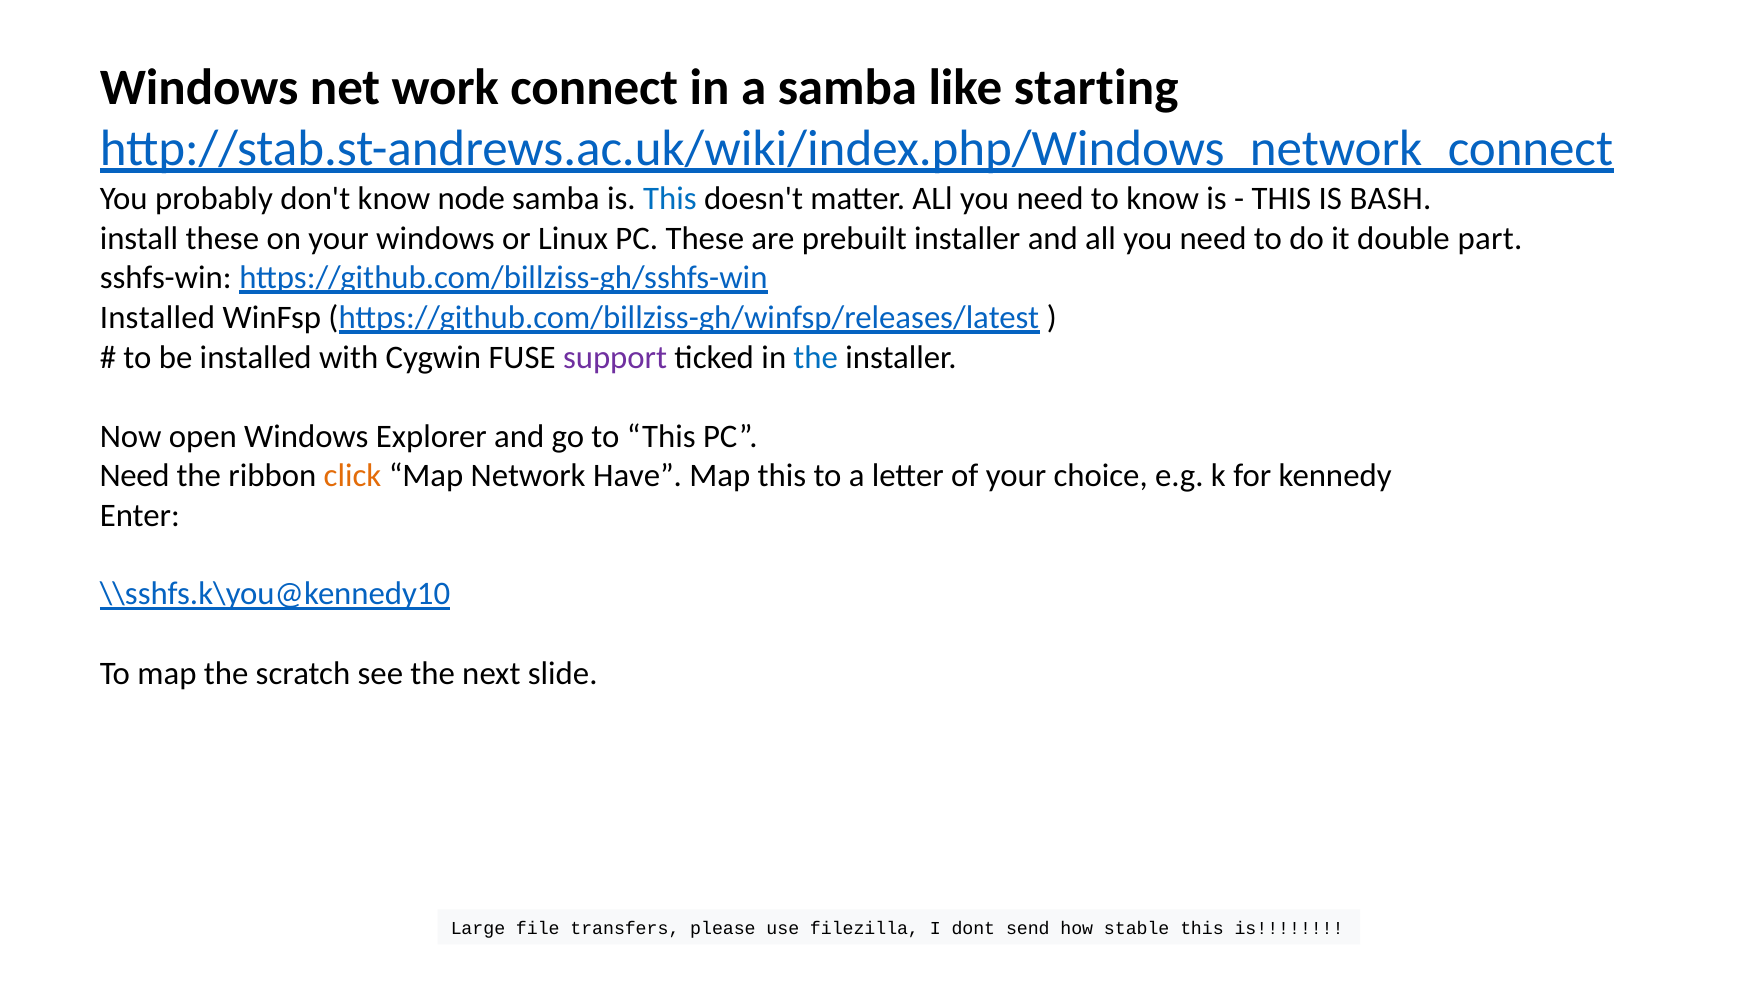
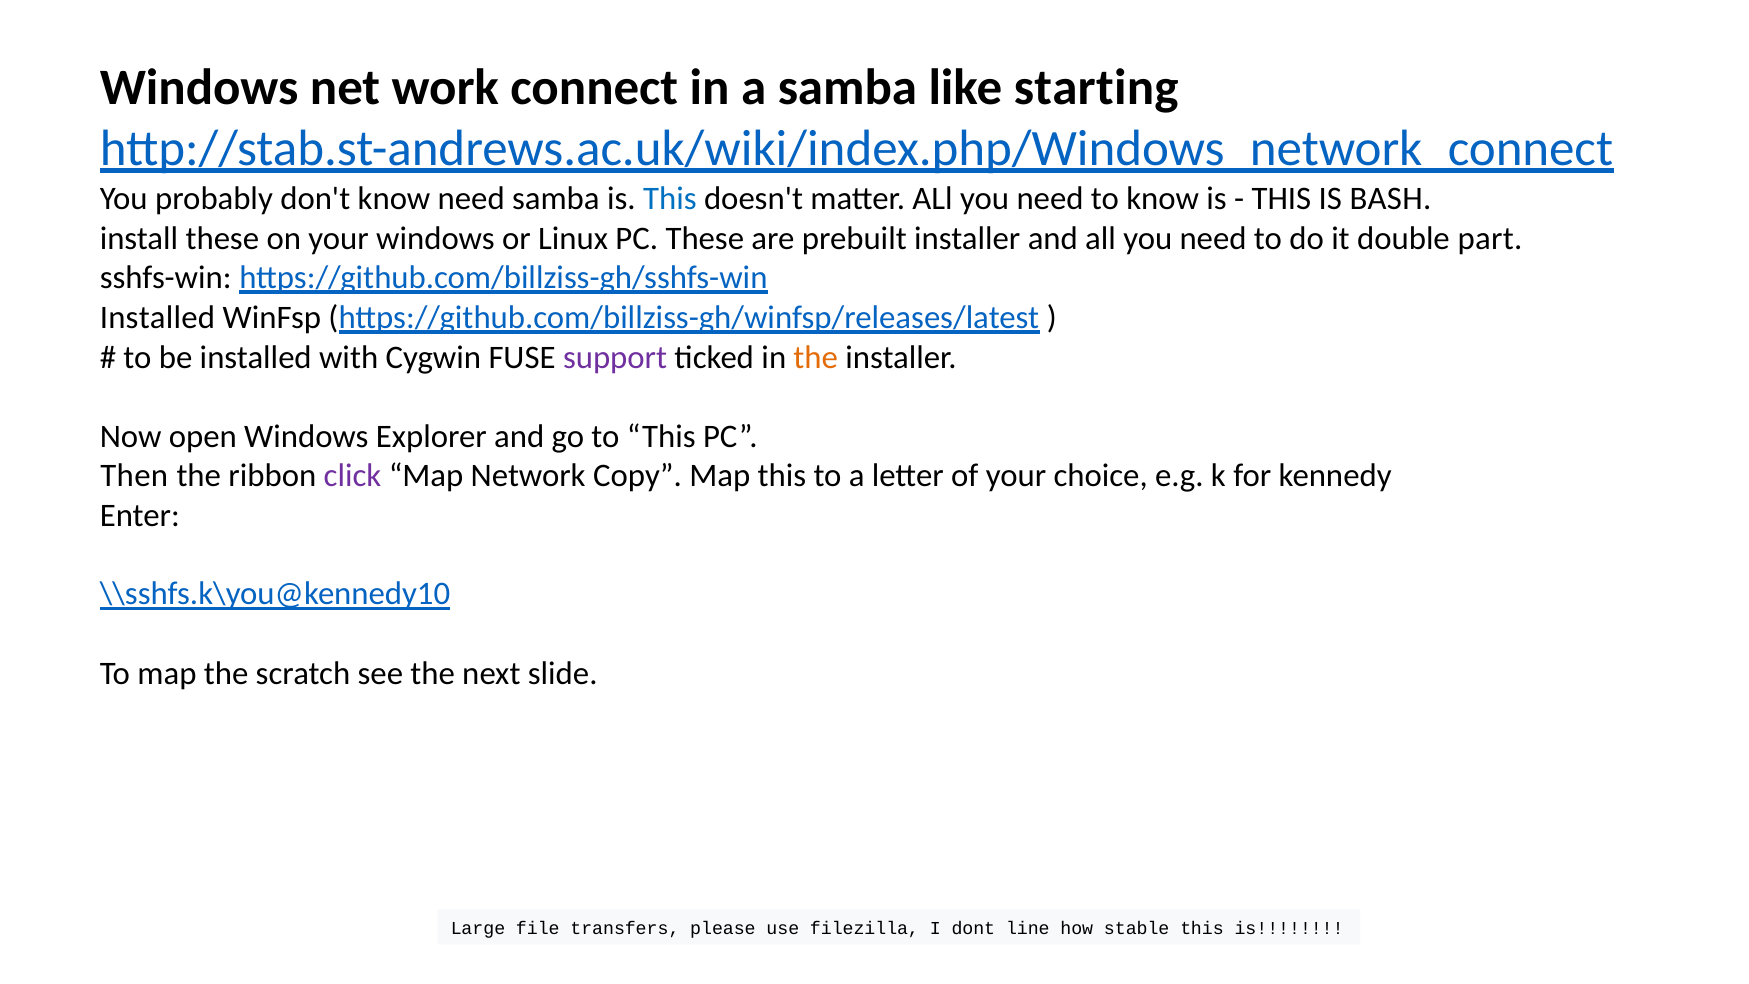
know node: node -> need
the at (816, 358) colour: blue -> orange
Need at (135, 476): Need -> Then
click colour: orange -> purple
Have: Have -> Copy
send: send -> line
